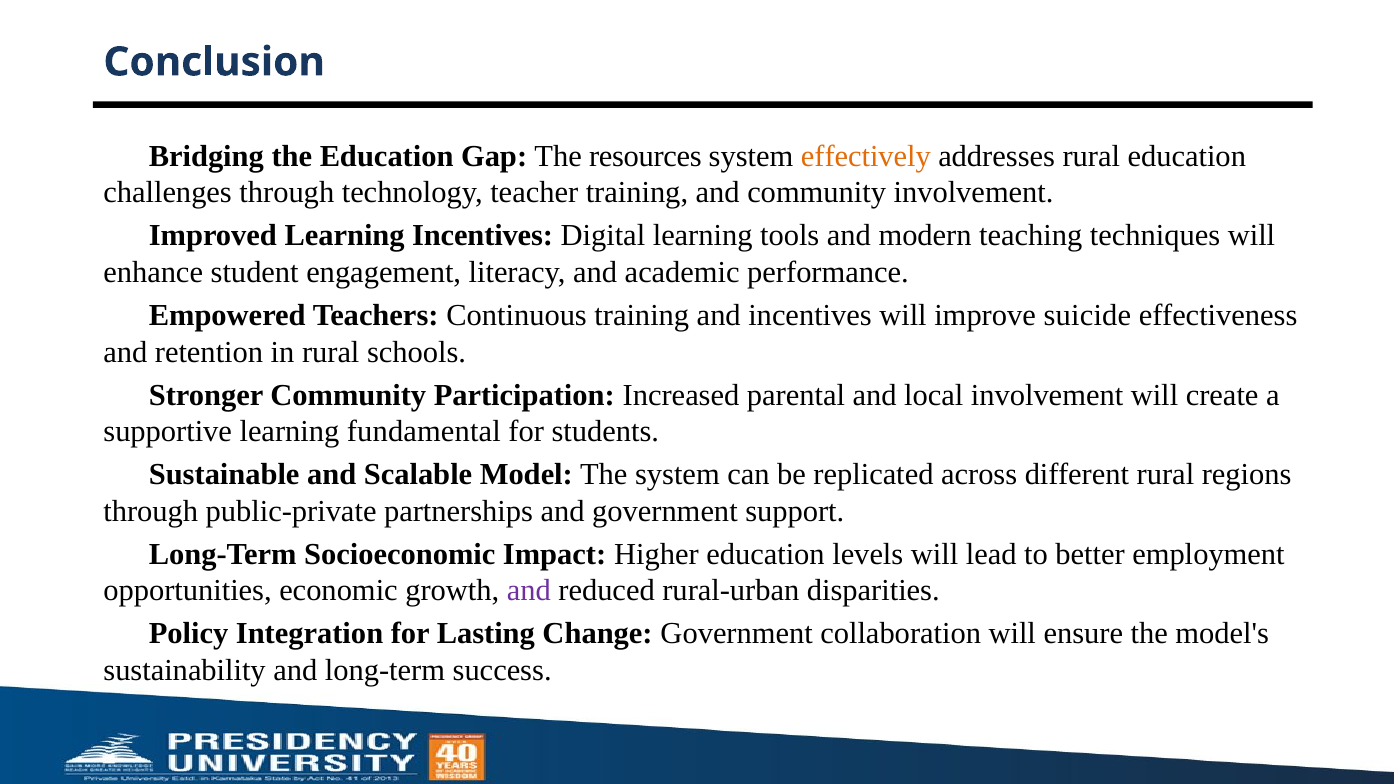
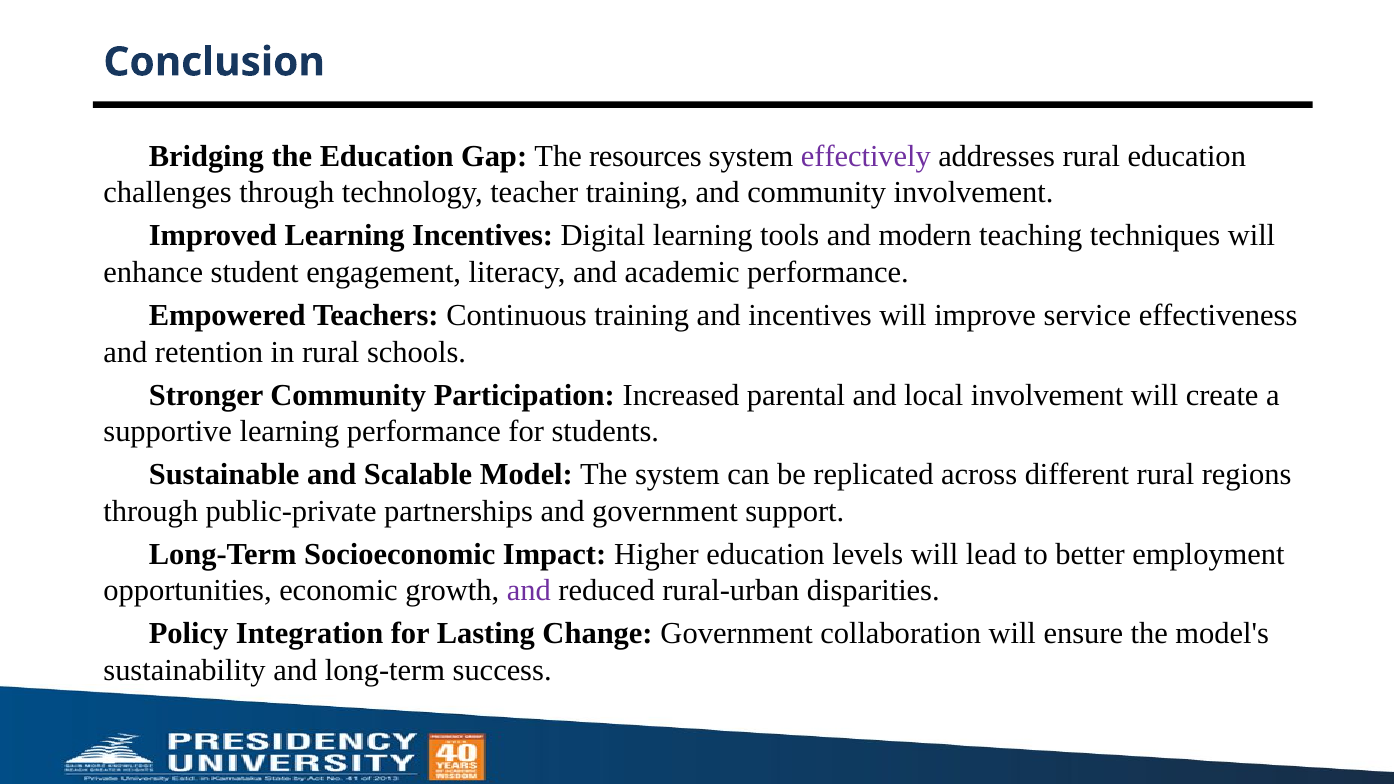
effectively colour: orange -> purple
suicide: suicide -> service
learning fundamental: fundamental -> performance
